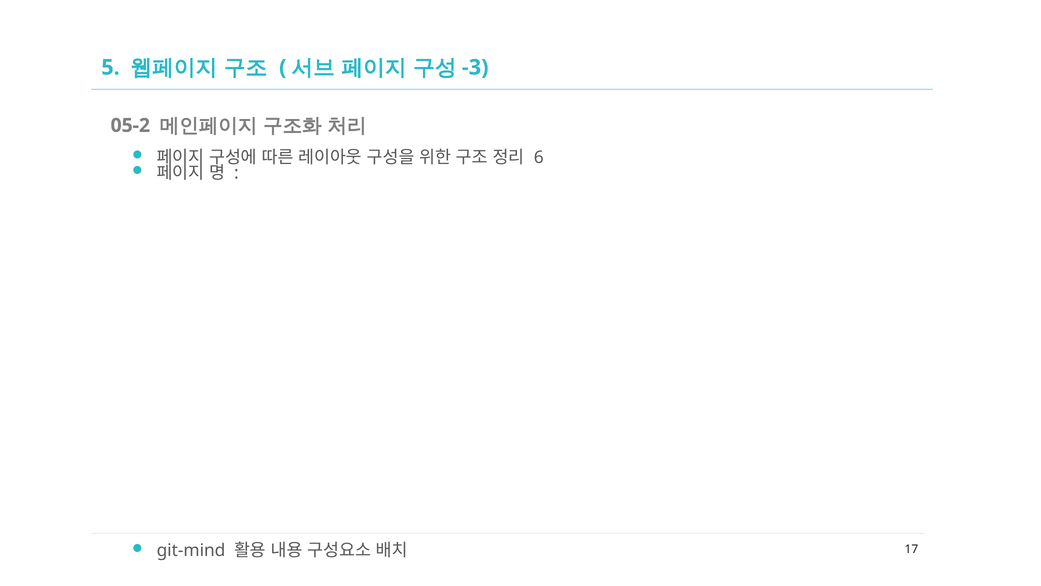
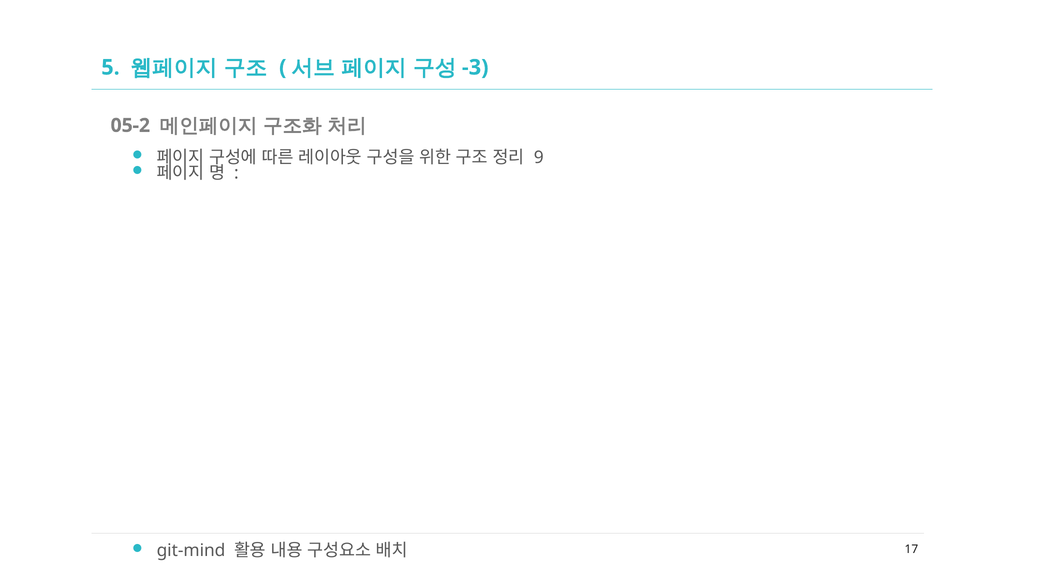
6: 6 -> 9
